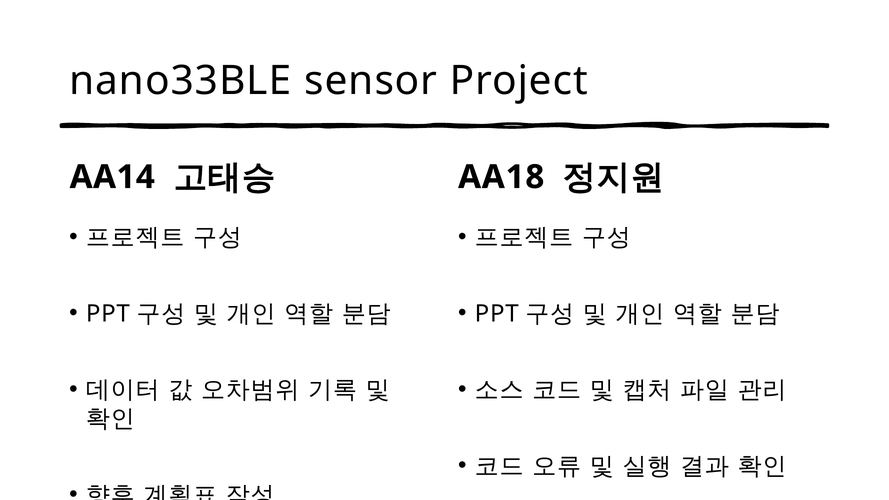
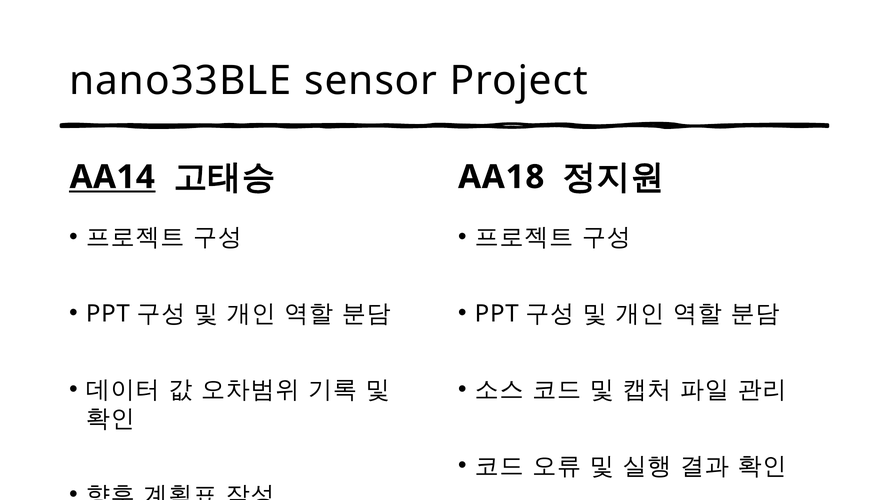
AA14 underline: none -> present
